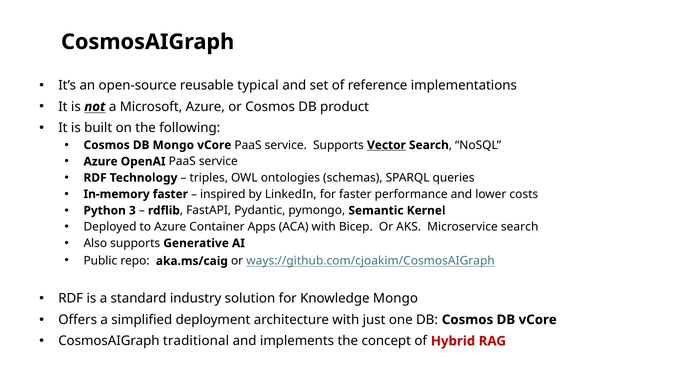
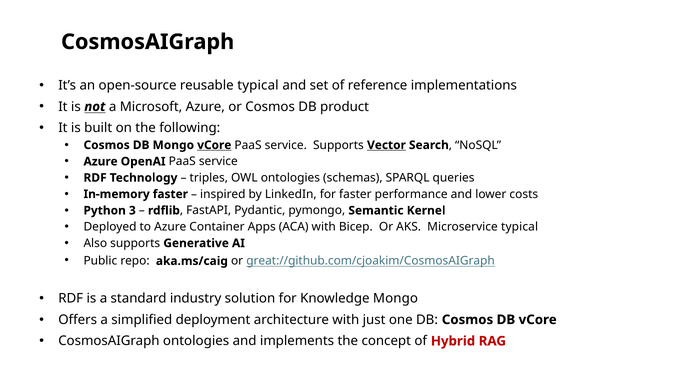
vCore at (214, 145) underline: none -> present
Microservice search: search -> typical
ways://github.com/cjoakim/CosmosAIGraph: ways://github.com/cjoakim/CosmosAIGraph -> great://github.com/cjoakim/CosmosAIGraph
CosmosAIGraph traditional: traditional -> ontologies
